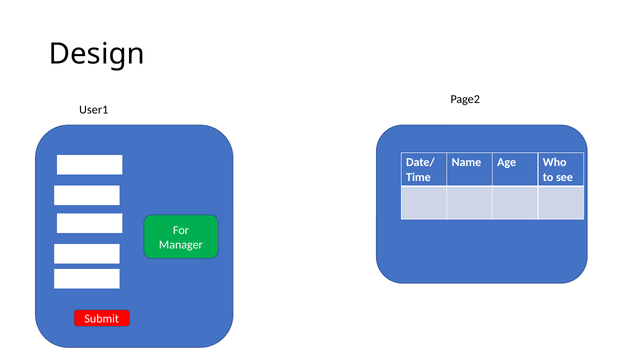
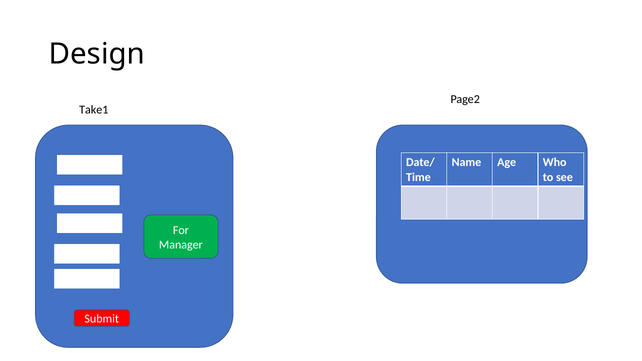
User1: User1 -> Take1
